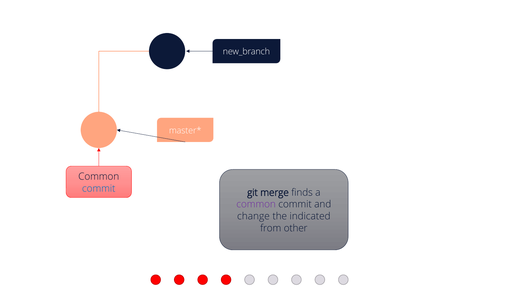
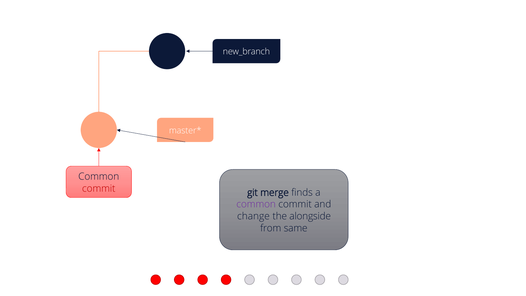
commit at (99, 188) colour: blue -> red
indicated: indicated -> alongside
other: other -> same
